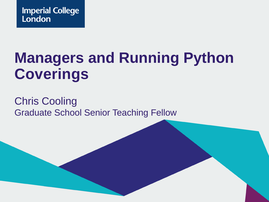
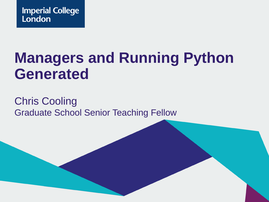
Coverings: Coverings -> Generated
